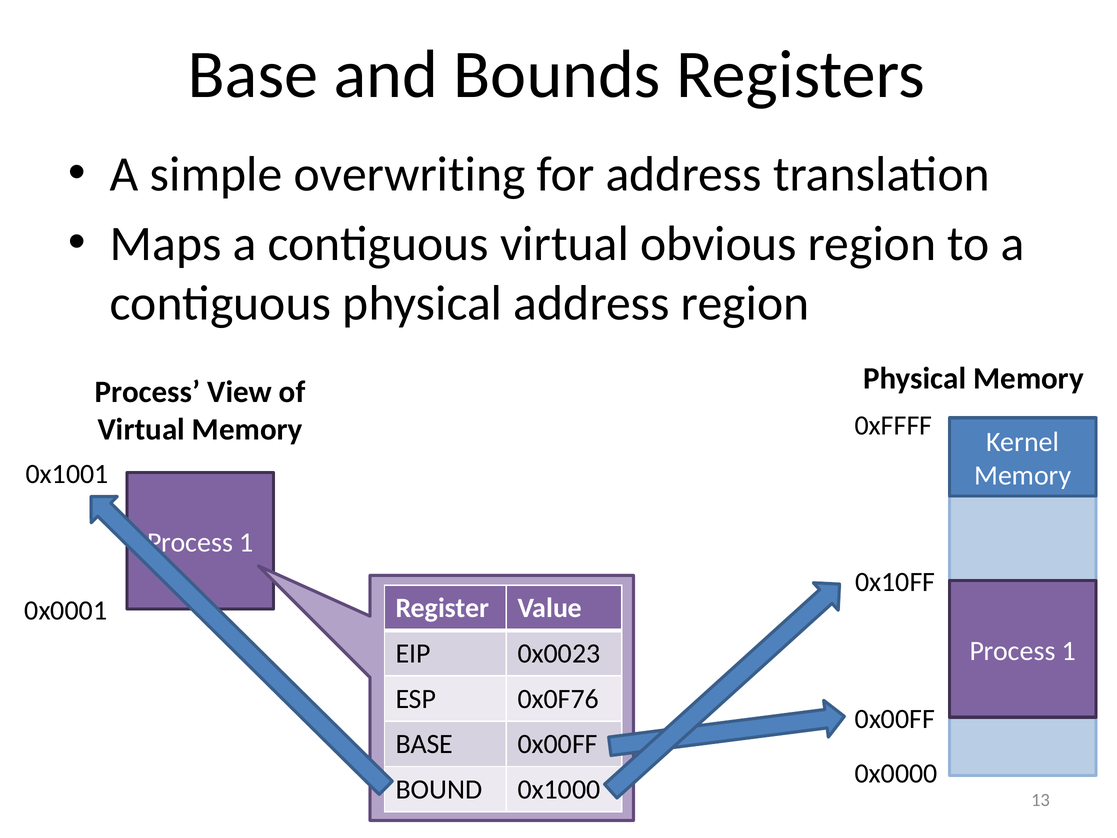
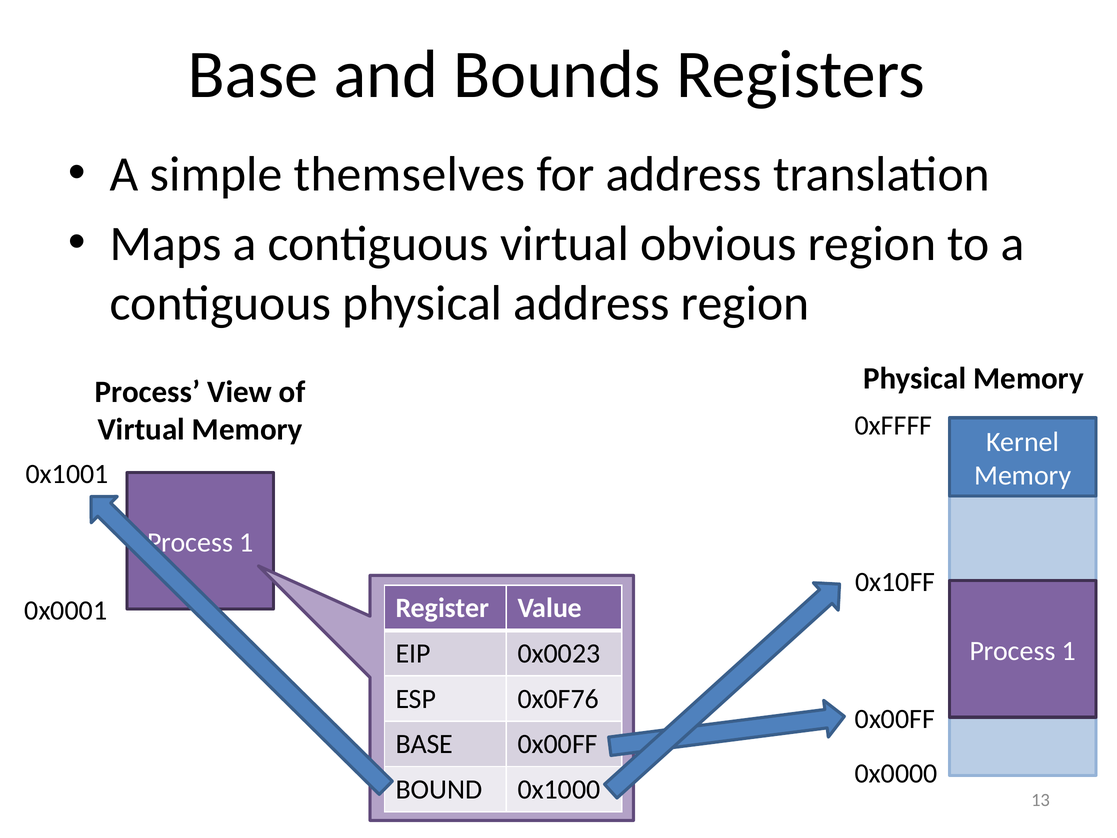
overwriting: overwriting -> themselves
